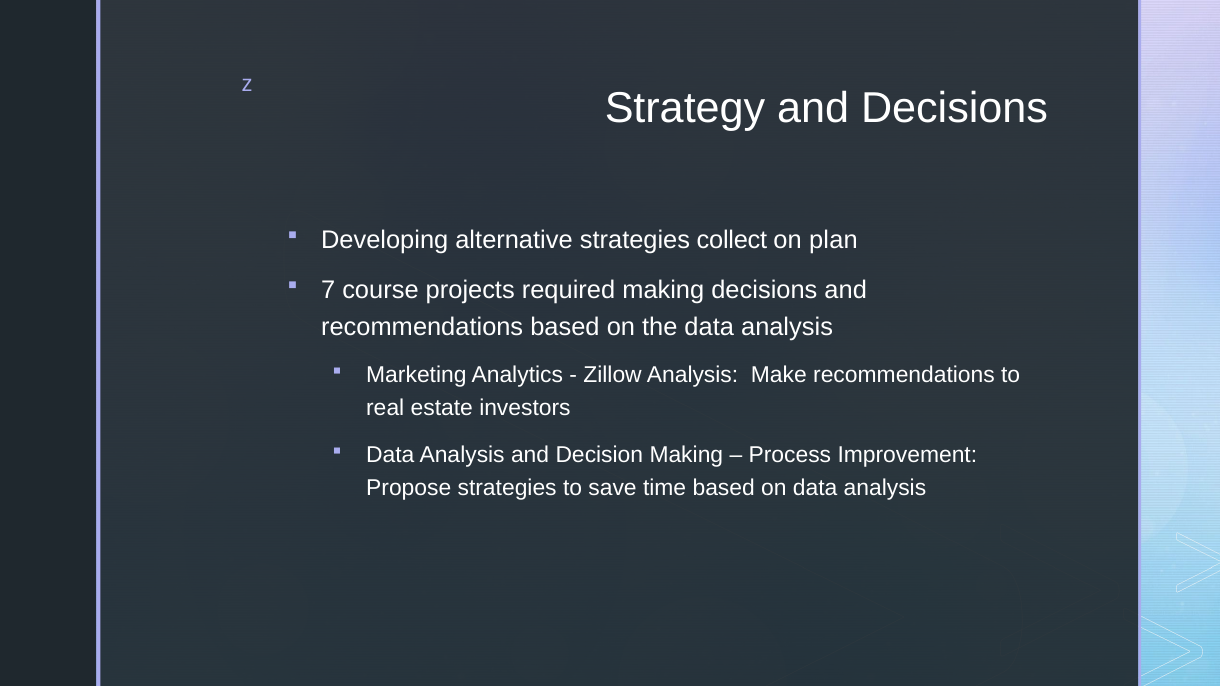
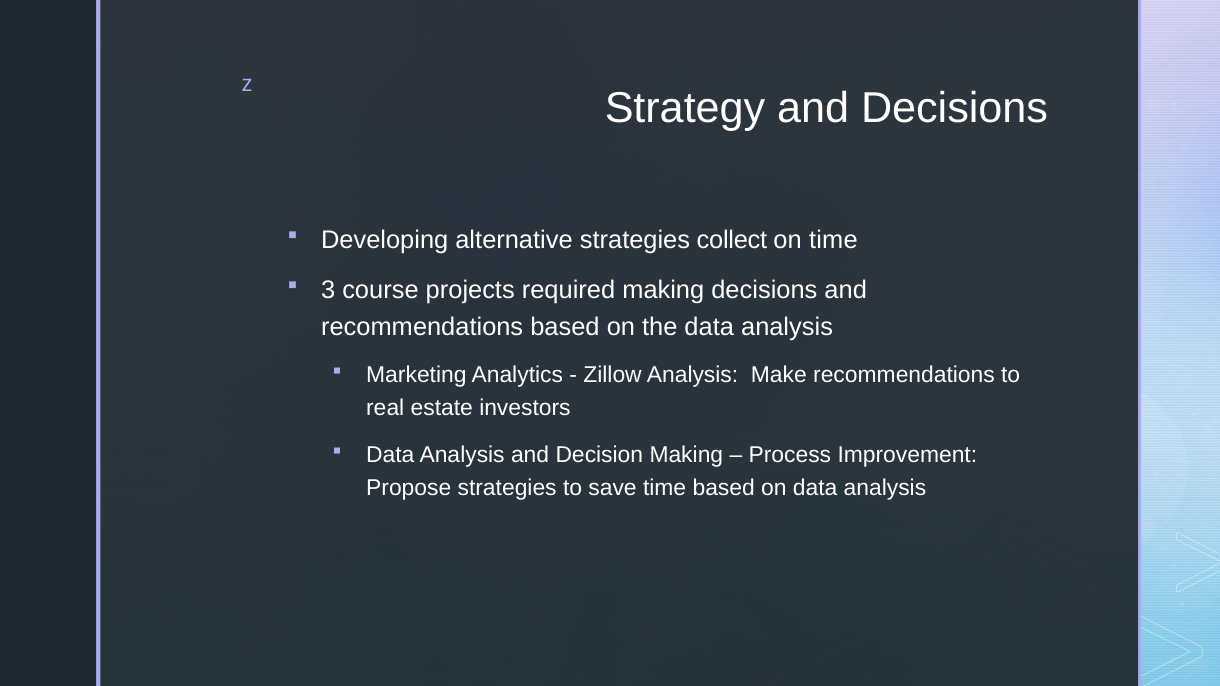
on plan: plan -> time
7: 7 -> 3
